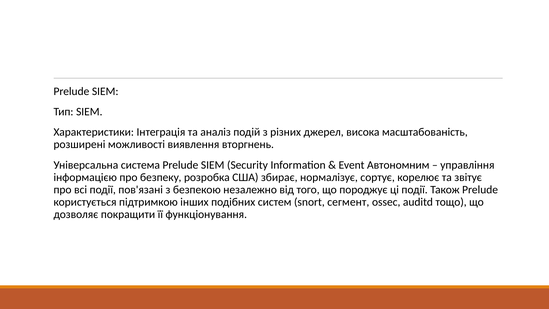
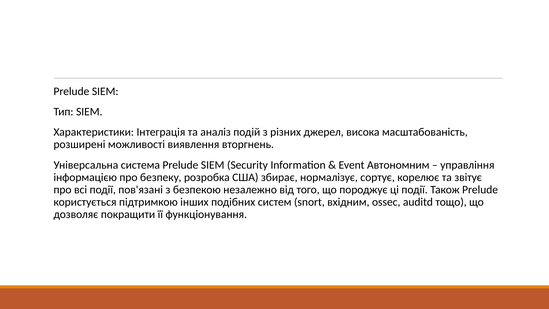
сегмент: сегмент -> вхідним
